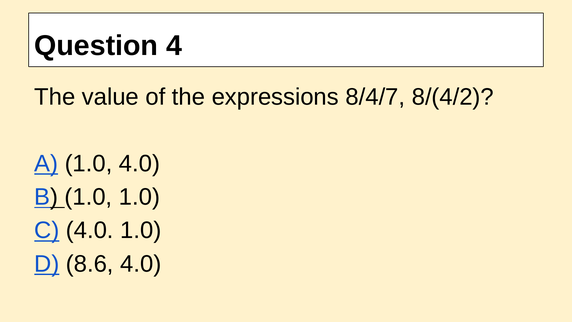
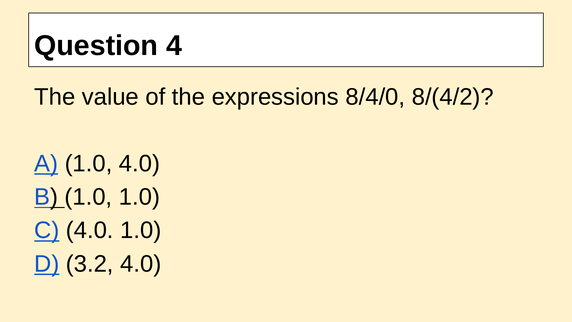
8/4/7: 8/4/7 -> 8/4/0
8.6: 8.6 -> 3.2
